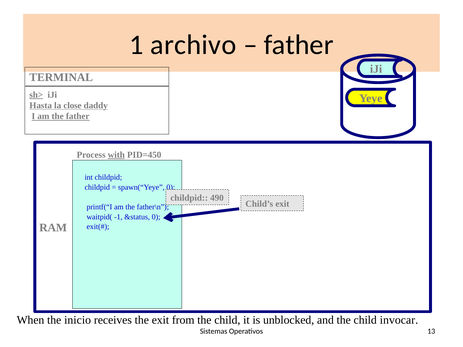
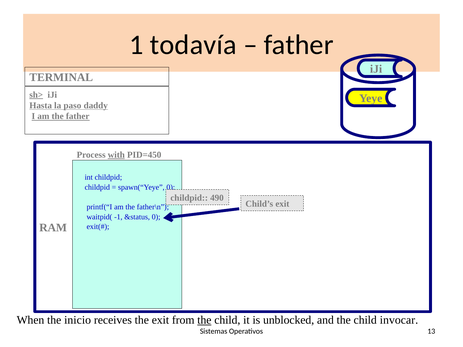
archivo: archivo -> todavía
close: close -> paso
the at (204, 320) underline: none -> present
